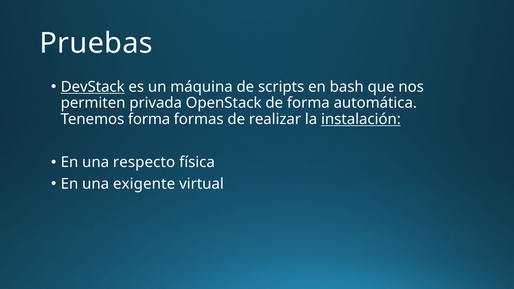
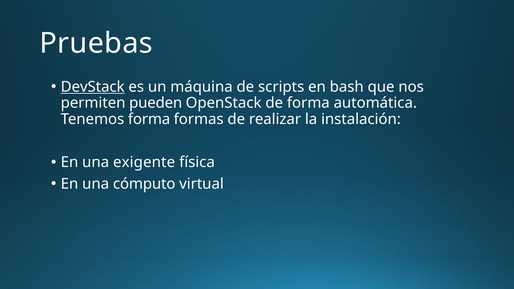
privada: privada -> pueden
instalación underline: present -> none
respecto: respecto -> exigente
exigente: exigente -> cómputo
